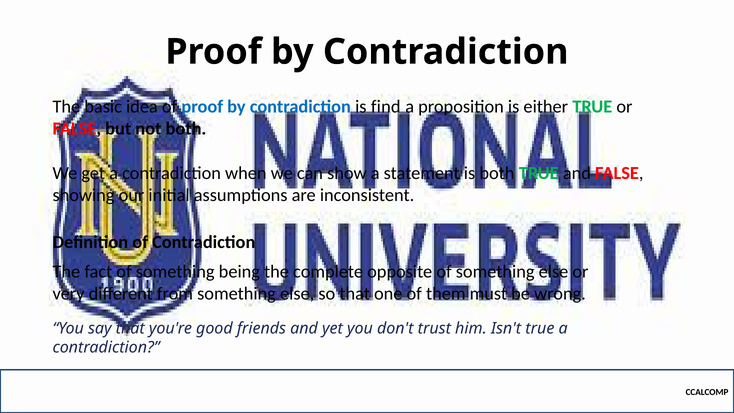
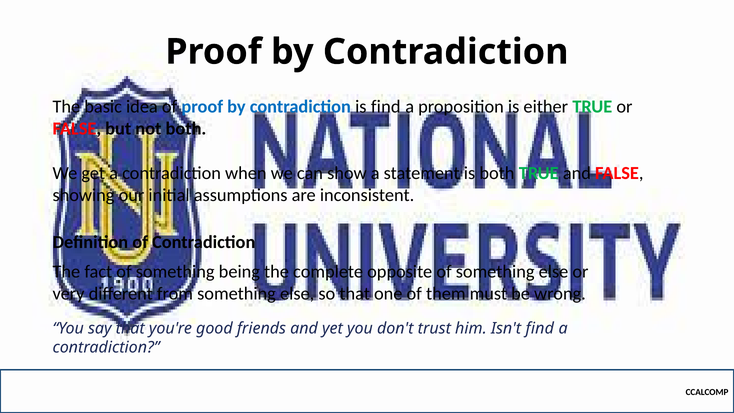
Isn't true: true -> find
